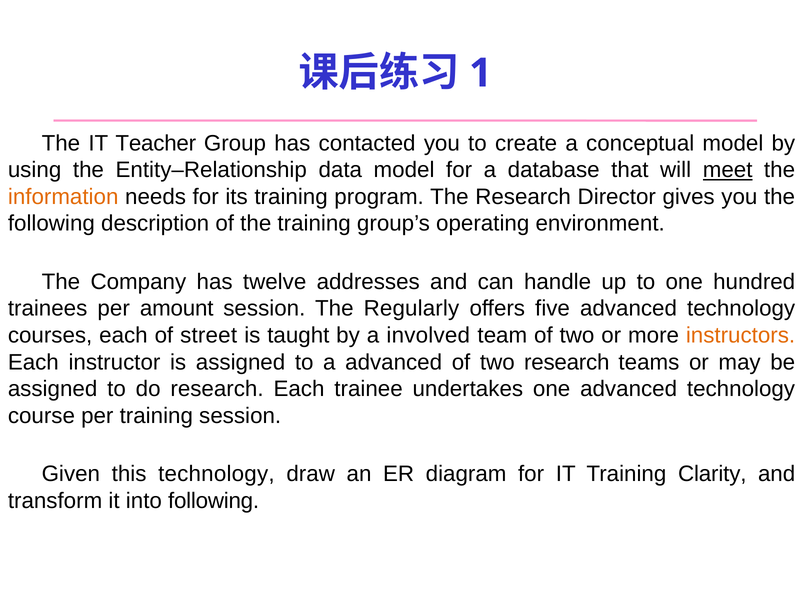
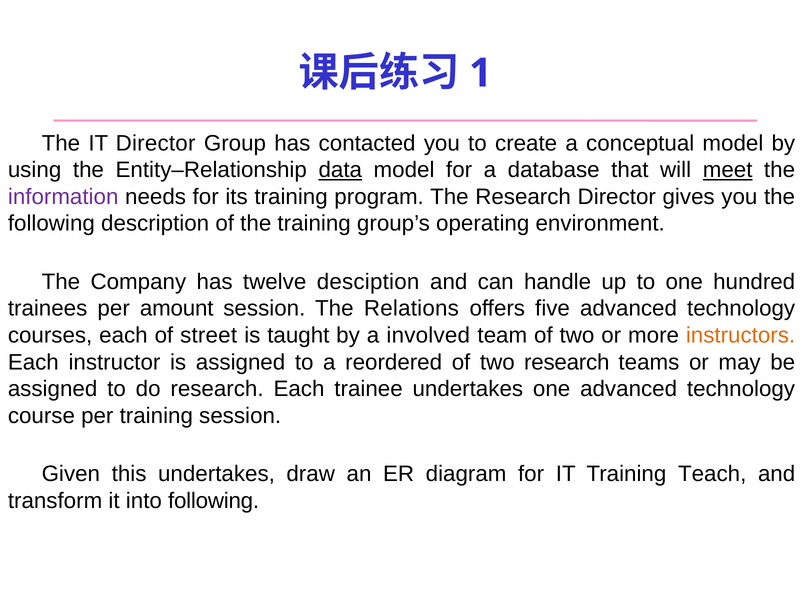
IT Teacher: Teacher -> Director
data underline: none -> present
information colour: orange -> purple
addresses: addresses -> desciption
Regularly: Regularly -> Relations
a advanced: advanced -> reordered
this technology: technology -> undertakes
Clarity: Clarity -> Teach
